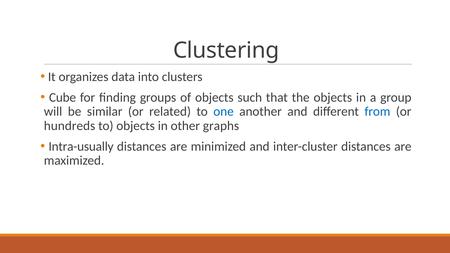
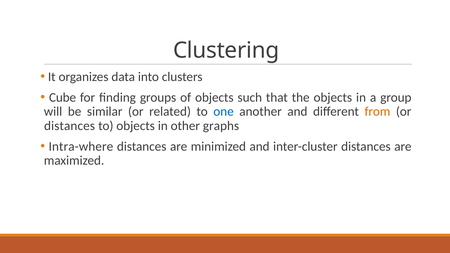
from colour: blue -> orange
hundreds at (70, 126): hundreds -> distances
Intra-usually: Intra-usually -> Intra-where
